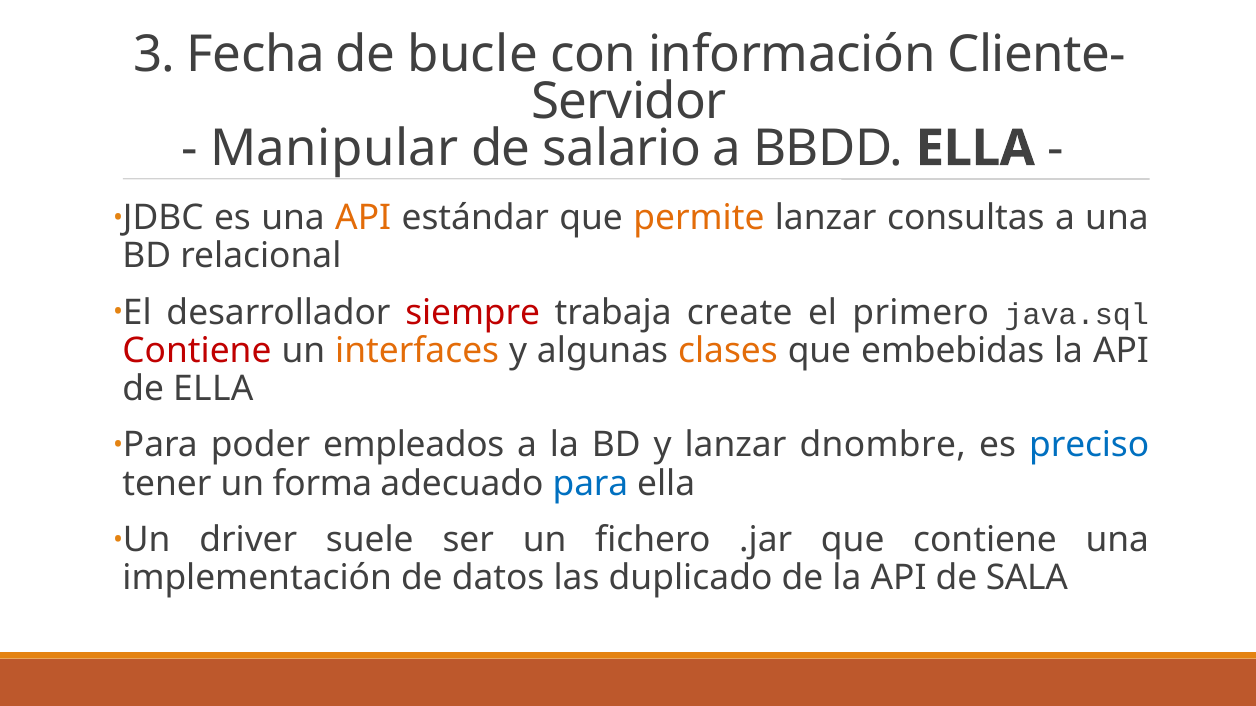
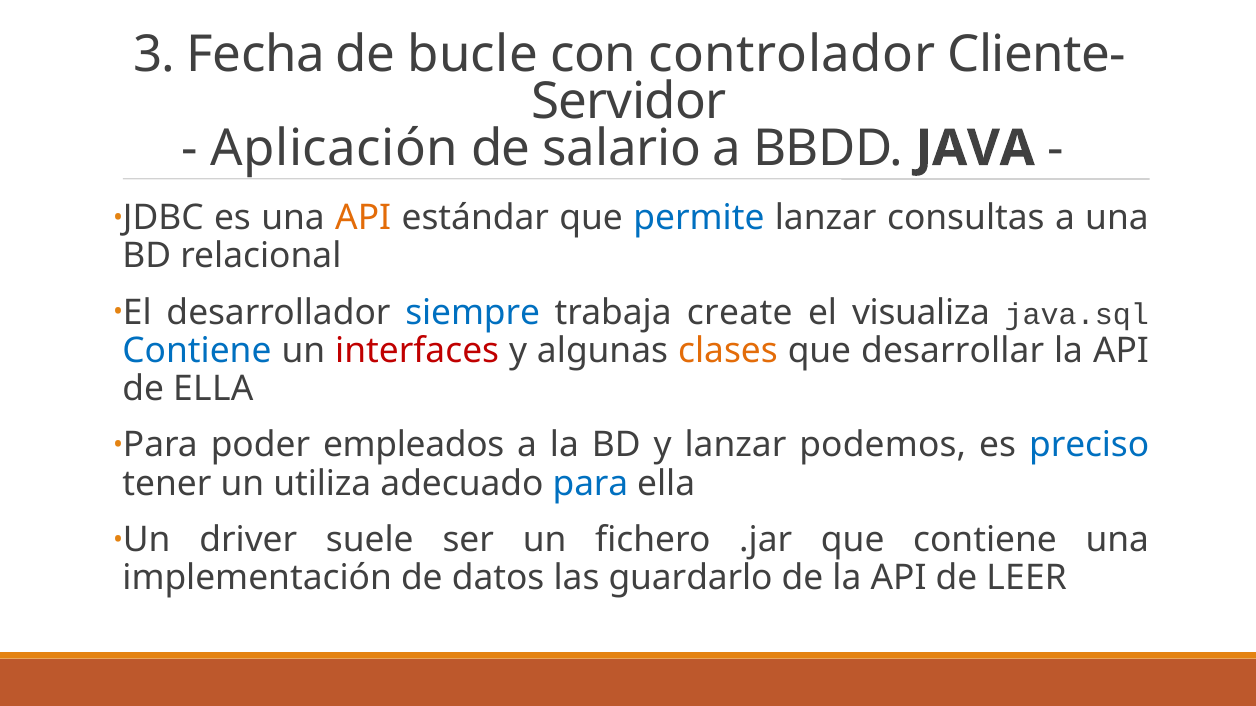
información: información -> controlador
Manipular: Manipular -> Aplicación
BBDD ELLA: ELLA -> JAVA
permite colour: orange -> blue
siempre colour: red -> blue
primero: primero -> visualiza
Contiene at (197, 351) colour: red -> blue
interfaces colour: orange -> red
embebidas: embebidas -> desarrollar
dnombre: dnombre -> podemos
forma: forma -> utiliza
duplicado: duplicado -> guardarlo
SALA: SALA -> LEER
